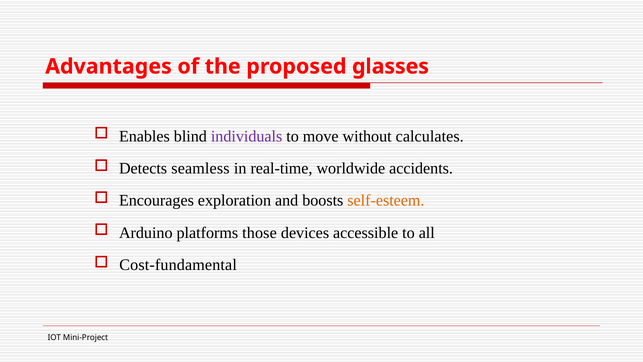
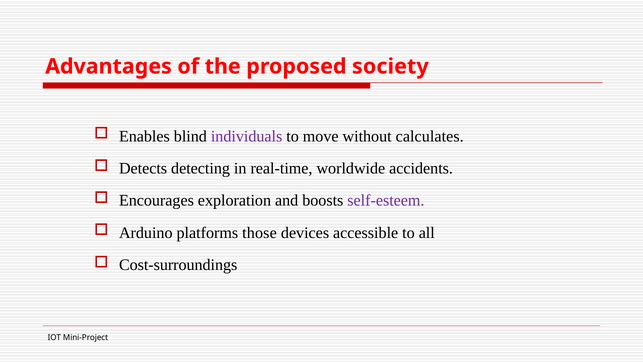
glasses: glasses -> society
seamless: seamless -> detecting
self-esteem colour: orange -> purple
Cost-fundamental: Cost-fundamental -> Cost-surroundings
